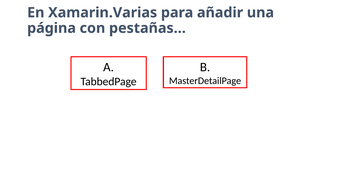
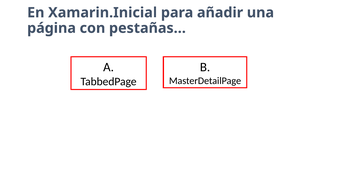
Xamarin.Varias: Xamarin.Varias -> Xamarin.Inicial
